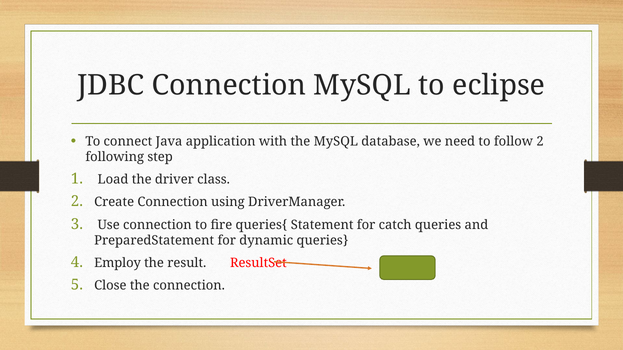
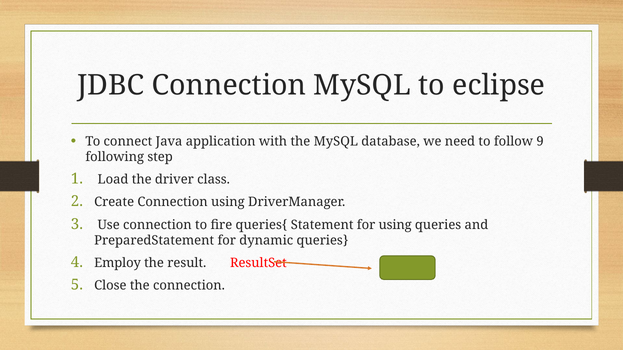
follow 2: 2 -> 9
for catch: catch -> using
